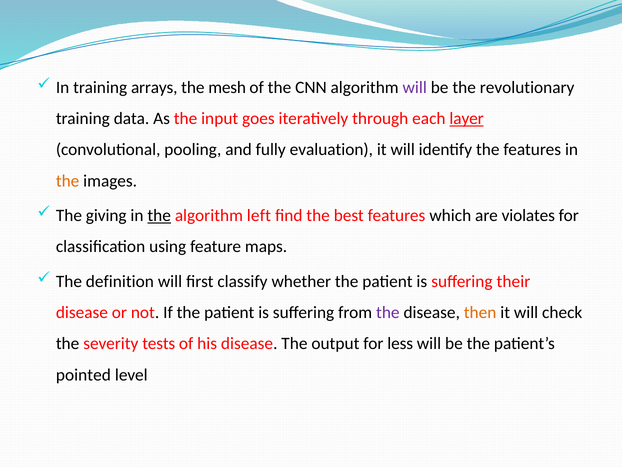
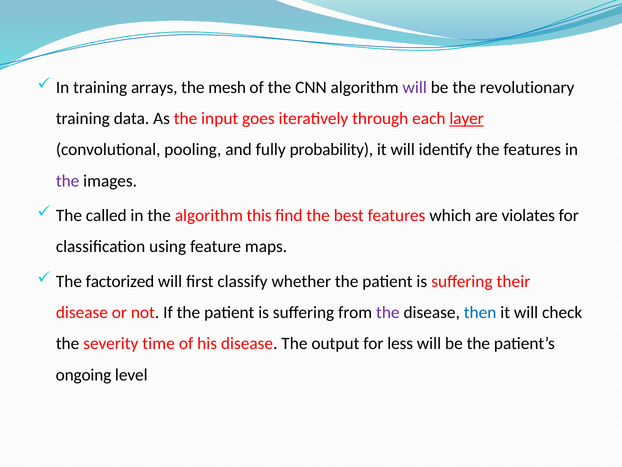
evaluation: evaluation -> probability
the at (68, 181) colour: orange -> purple
giving: giving -> called
the at (159, 215) underline: present -> none
left: left -> this
definition: definition -> factorized
then colour: orange -> blue
tests: tests -> time
pointed: pointed -> ongoing
